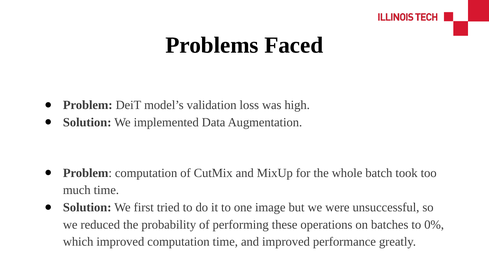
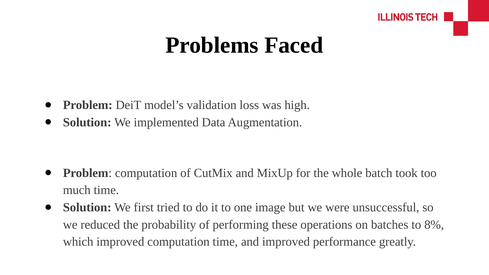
0%: 0% -> 8%
